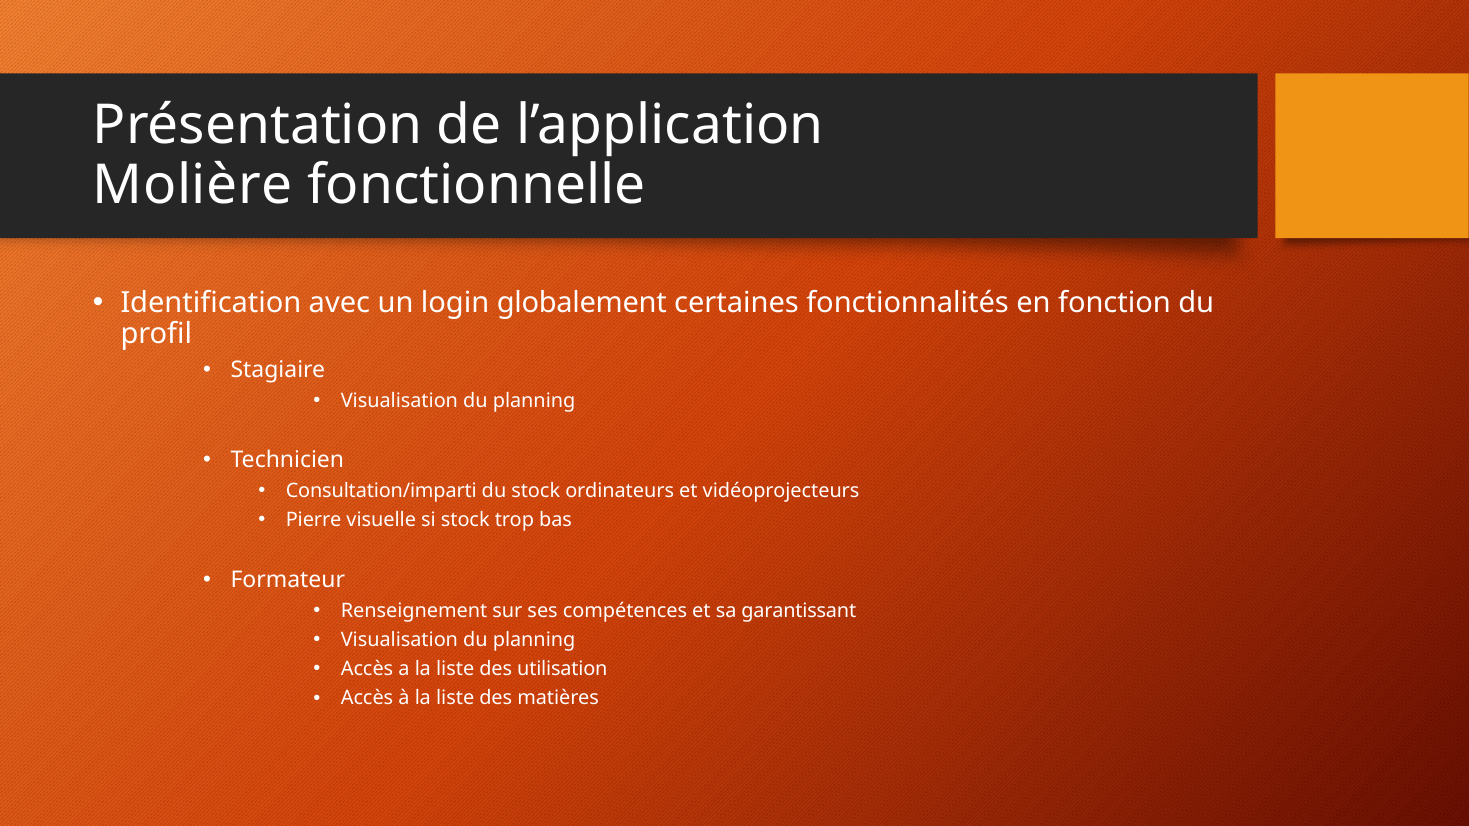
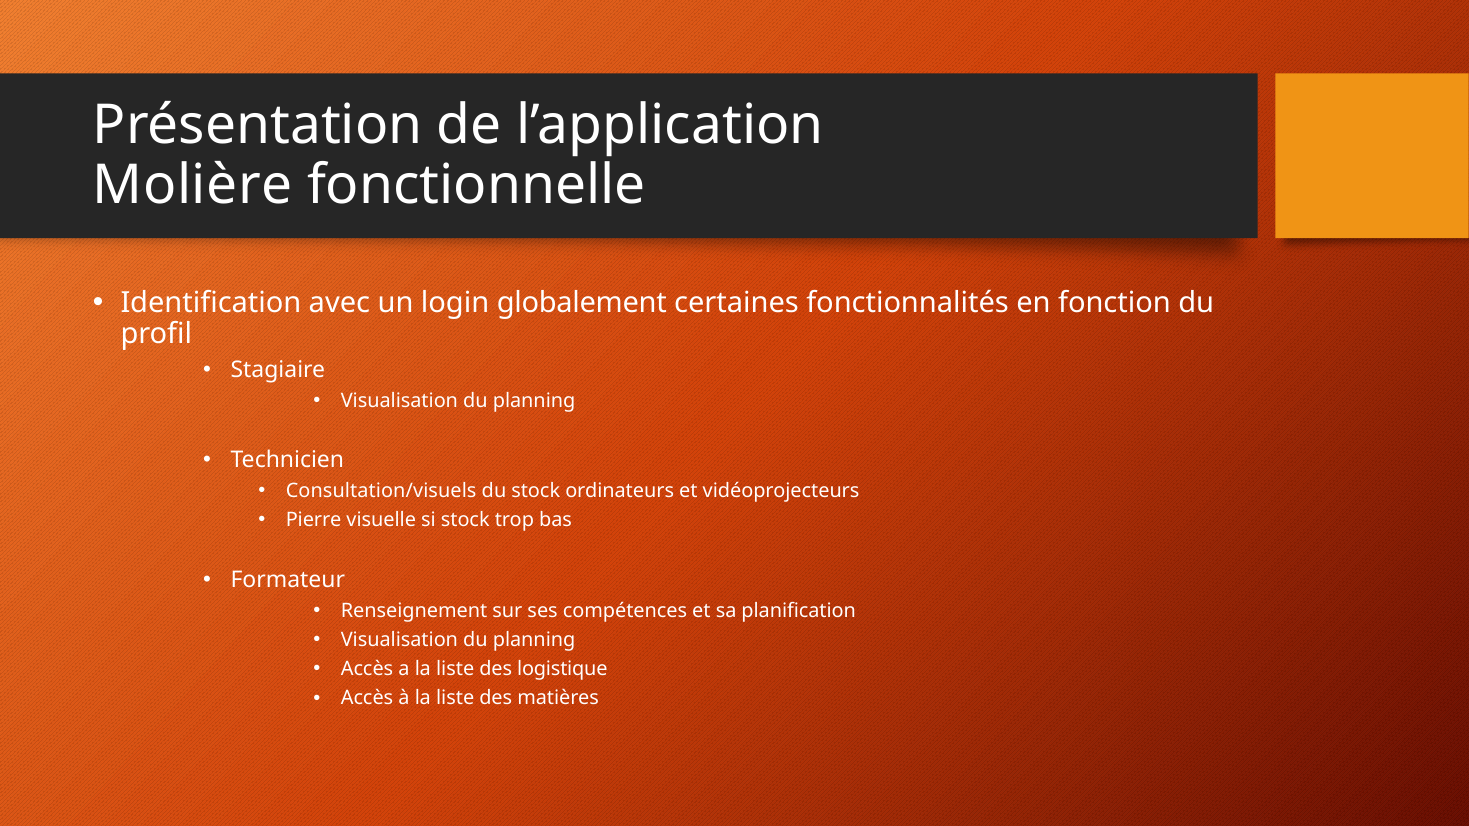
Consultation/imparti: Consultation/imparti -> Consultation/visuels
garantissant: garantissant -> planification
utilisation: utilisation -> logistique
